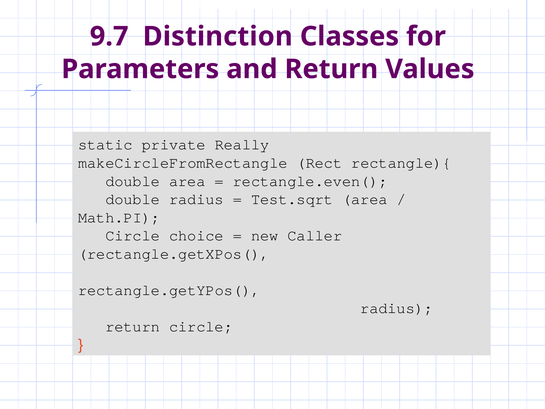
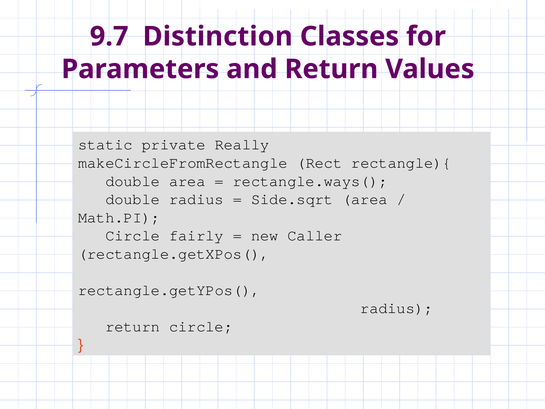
rectangle.even(: rectangle.even( -> rectangle.ways(
Test.sqrt: Test.sqrt -> Side.sqrt
choice: choice -> fairly
